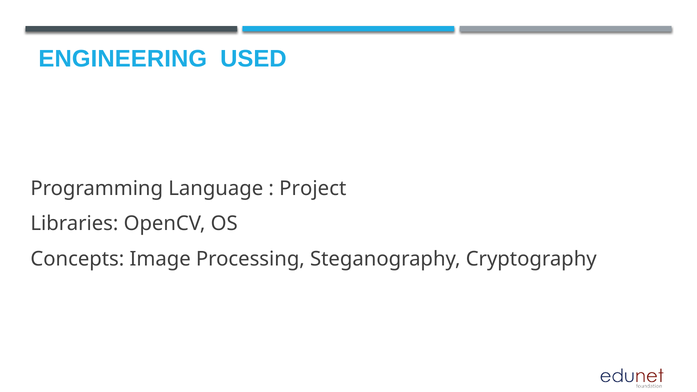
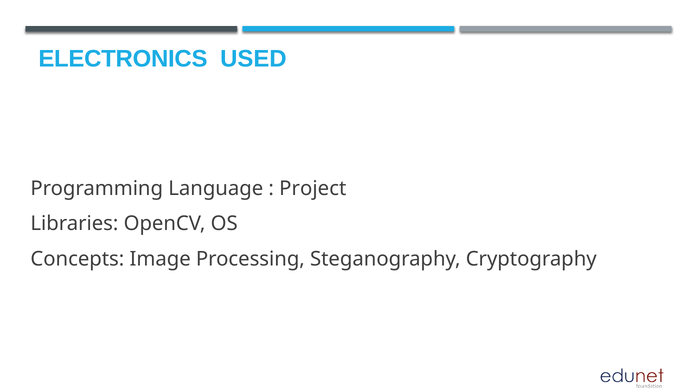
ENGINEERING: ENGINEERING -> ELECTRONICS
